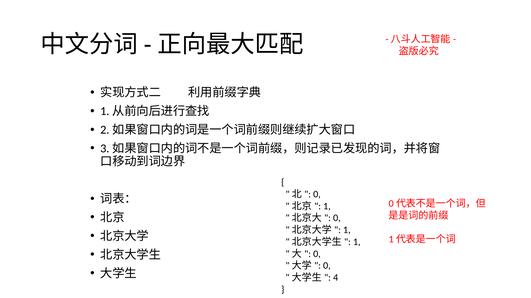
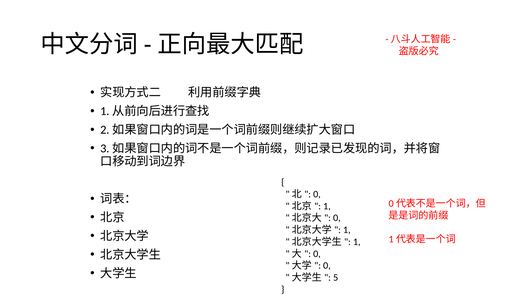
4: 4 -> 5
